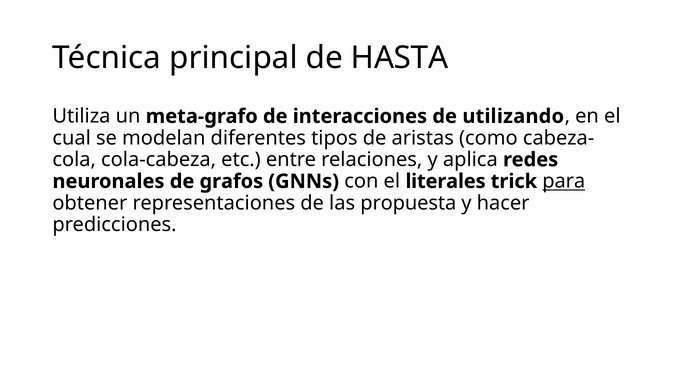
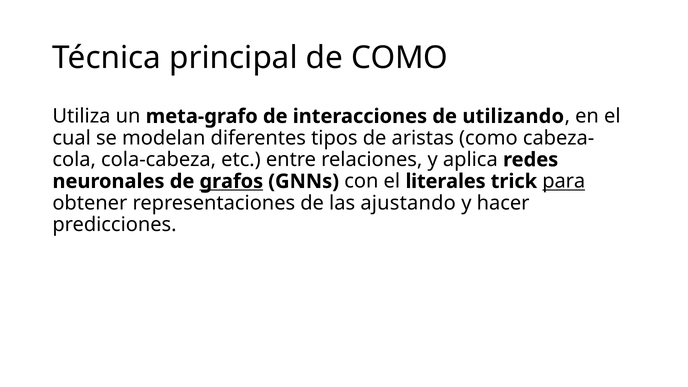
de HASTA: HASTA -> COMO
grafos underline: none -> present
propuesta: propuesta -> ajustando
